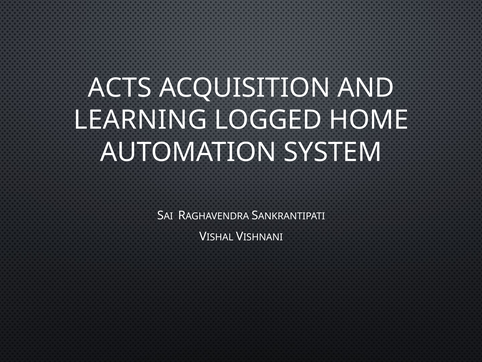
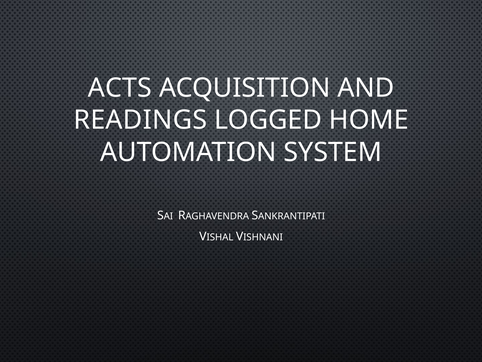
LEARNING: LEARNING -> READINGS
